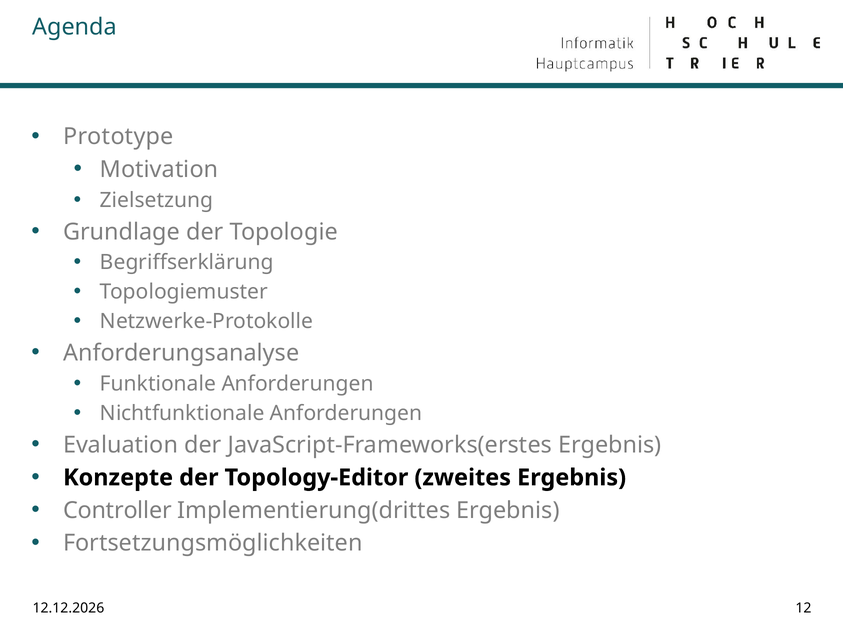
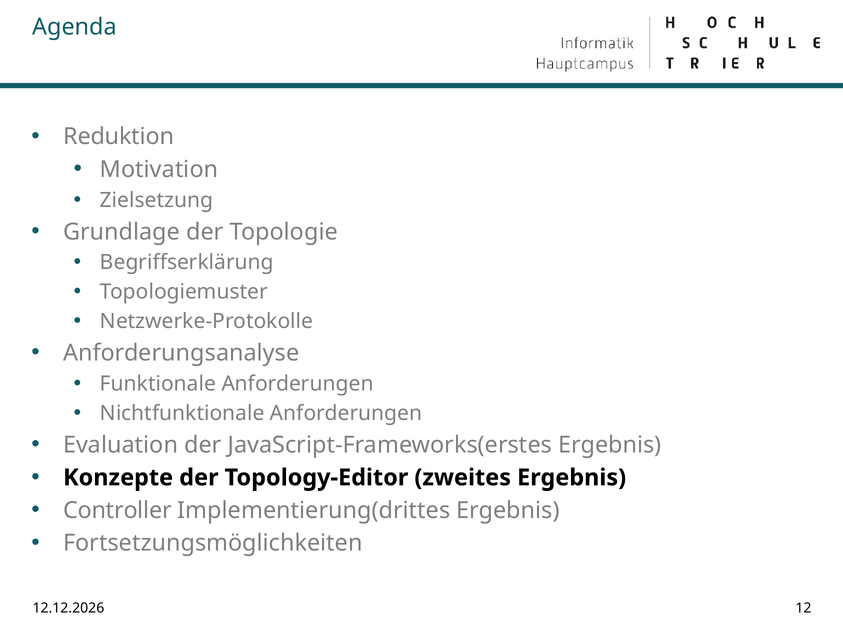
Prototype: Prototype -> Reduktion
